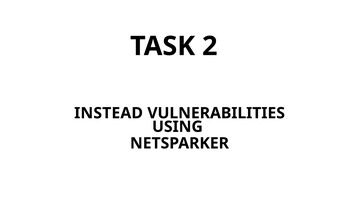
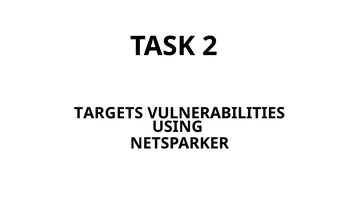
INSTEAD: INSTEAD -> TARGETS
